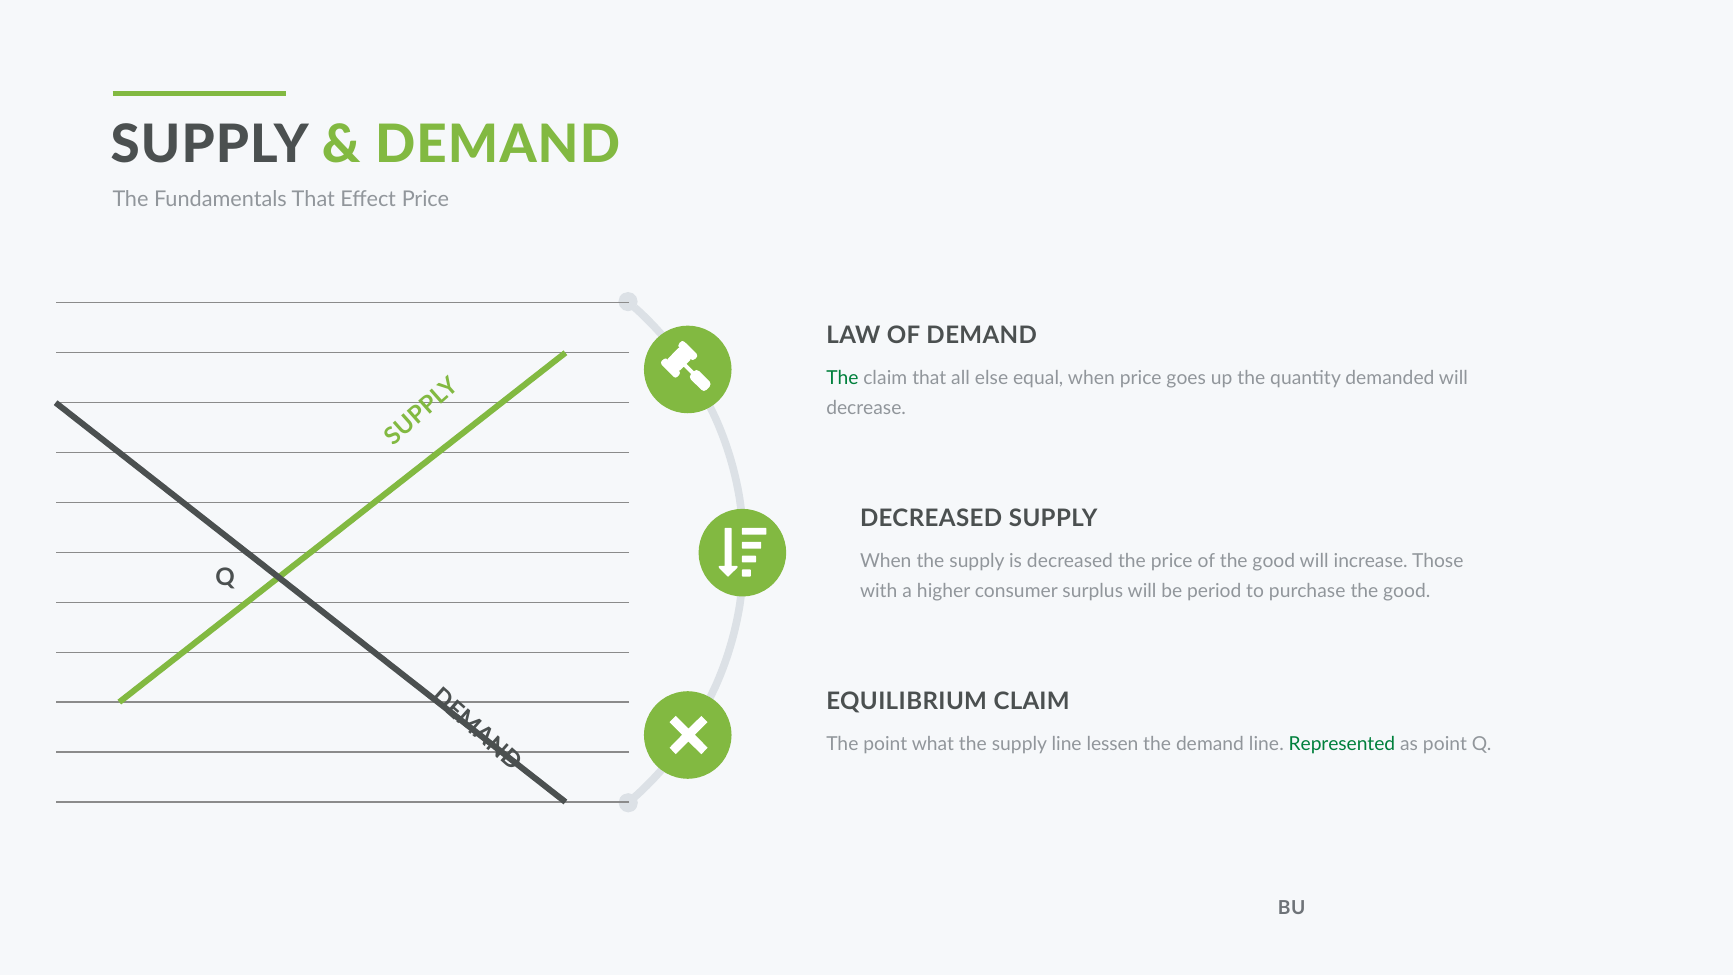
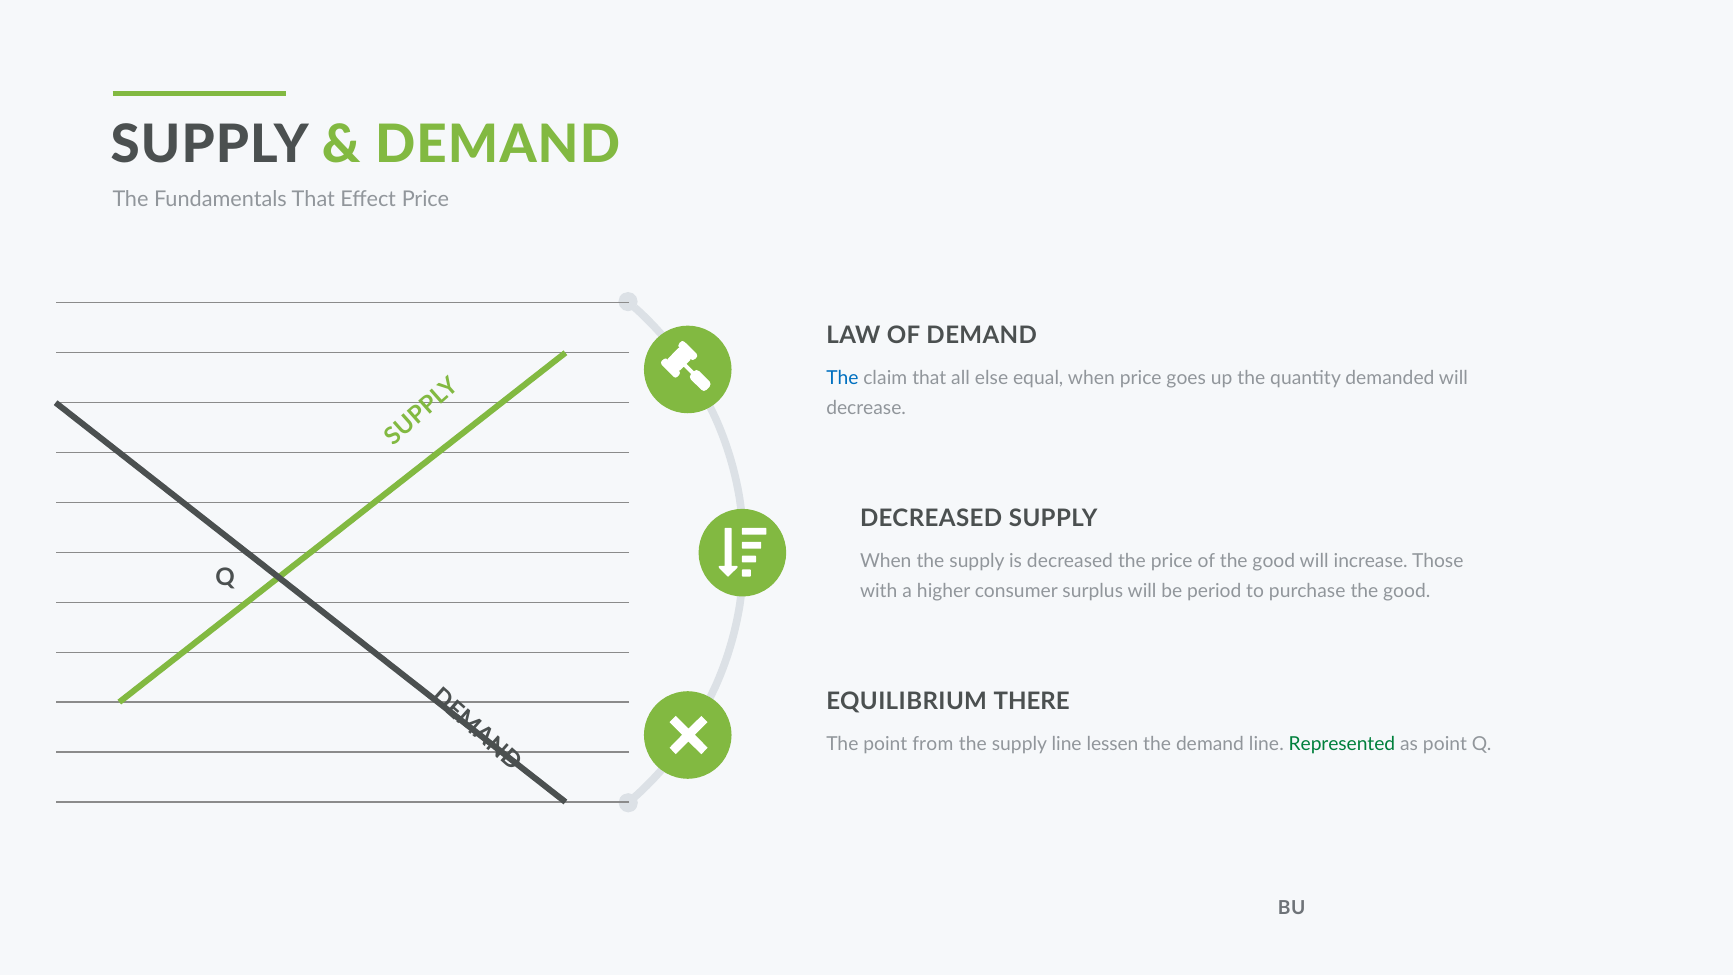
The at (842, 378) colour: green -> blue
EQUILIBRIUM CLAIM: CLAIM -> THERE
what: what -> from
